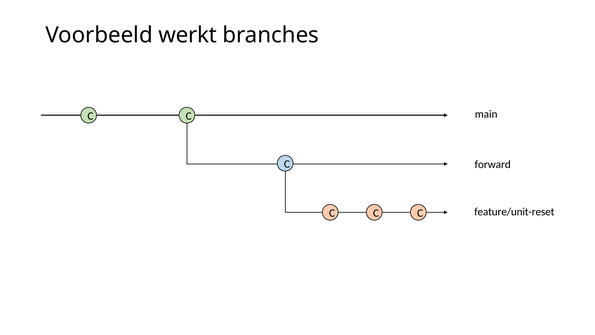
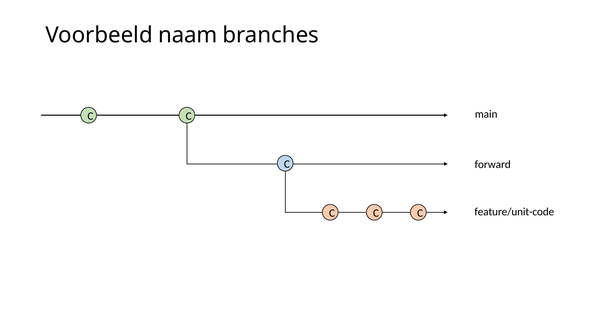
werkt: werkt -> naam
feature/unit-reset: feature/unit-reset -> feature/unit-code
